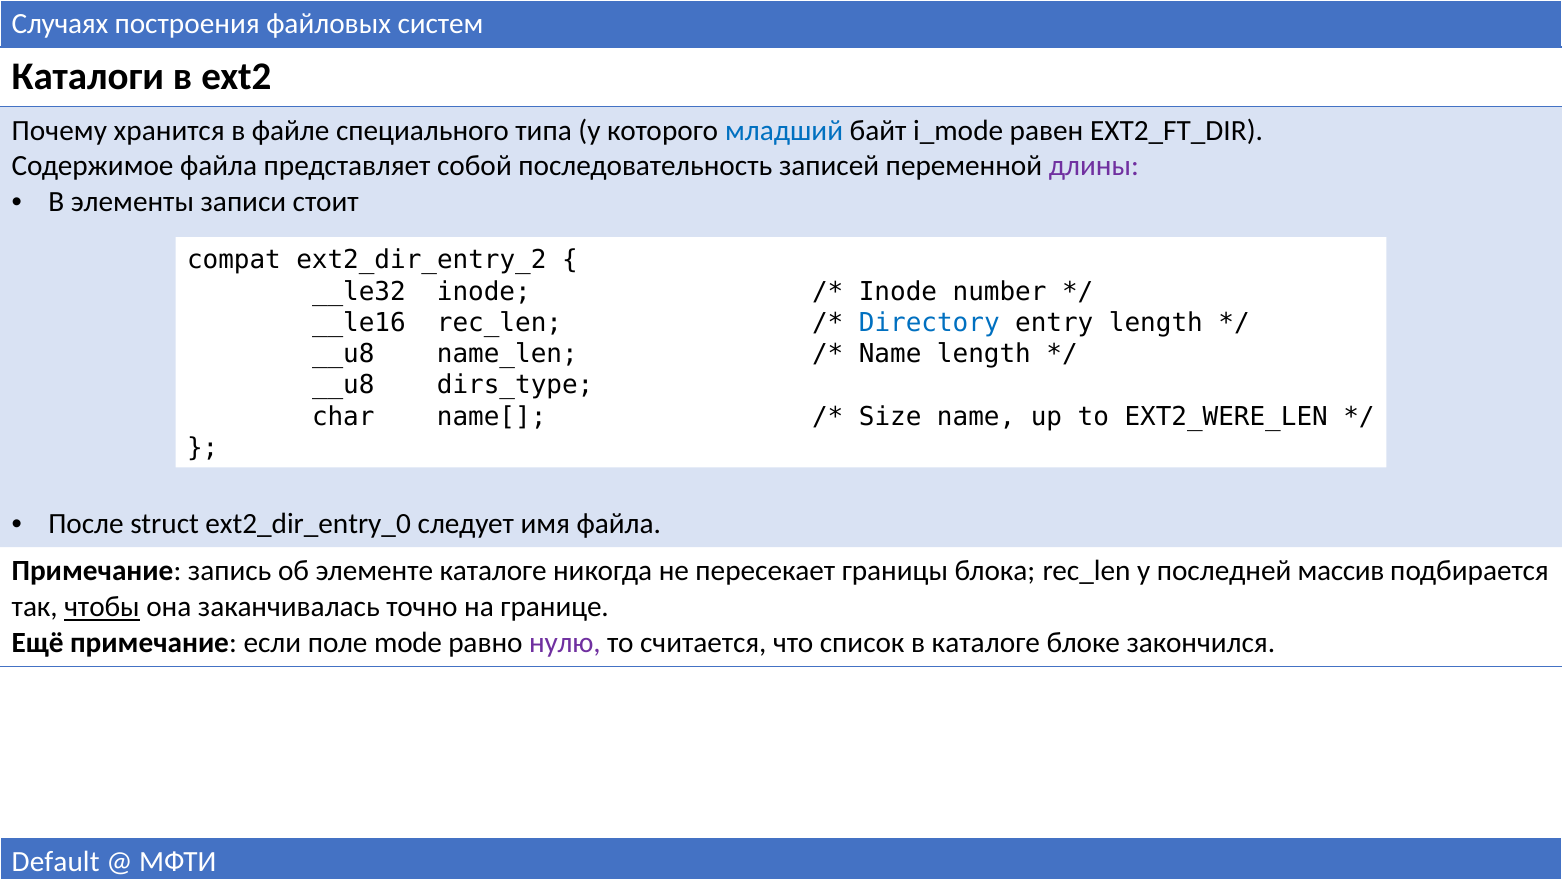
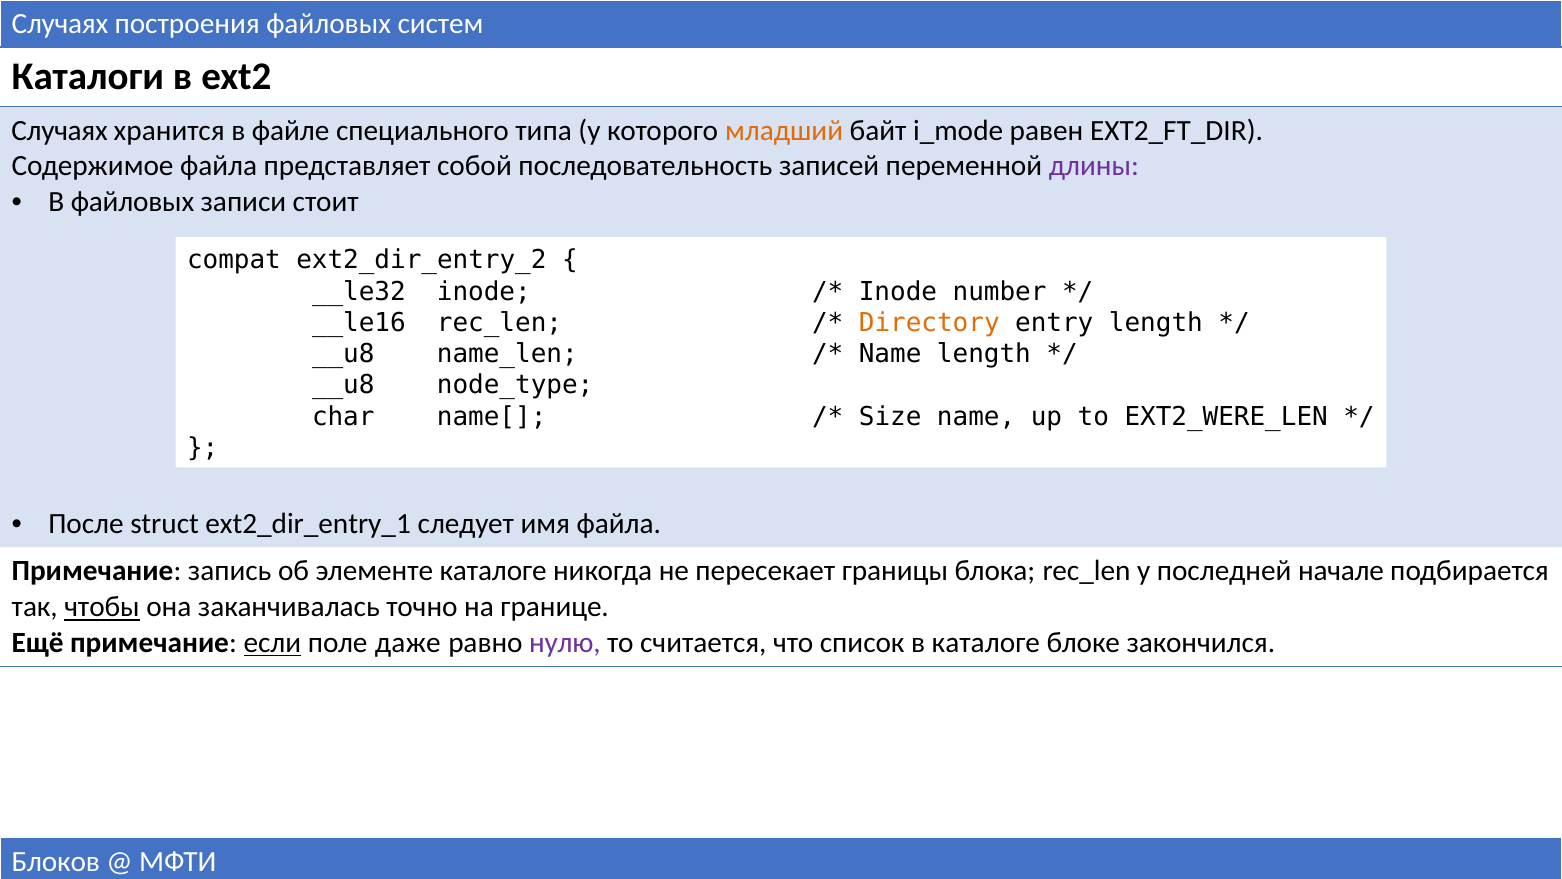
Почему at (59, 130): Почему -> Случаях
младший colour: blue -> orange
В элементы: элементы -> файловых
Directory colour: blue -> orange
dirs_type: dirs_type -> node_type
ext2_dir_entry_0: ext2_dir_entry_0 -> ext2_dir_entry_1
массив: массив -> начале
если underline: none -> present
mode: mode -> даже
Default: Default -> Блоков
